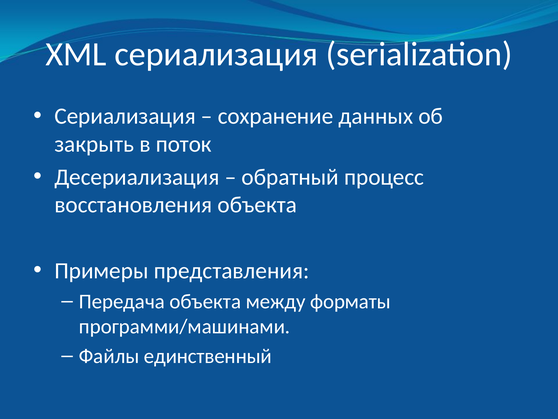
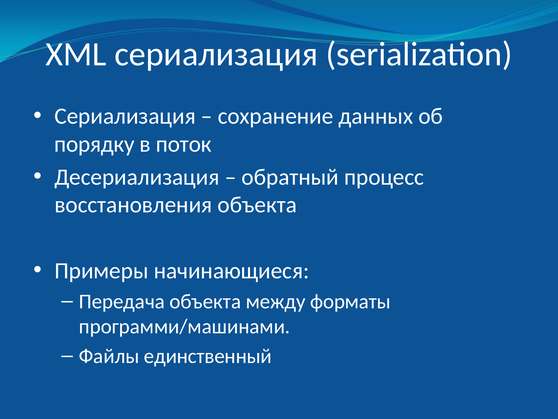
закрыть: закрыть -> порядку
представления: представления -> начинающиеся
